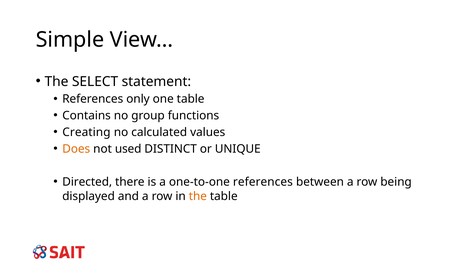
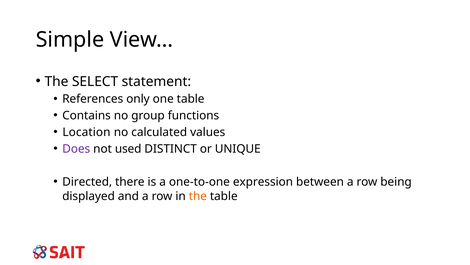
Creating: Creating -> Location
Does colour: orange -> purple
one-to-one references: references -> expression
